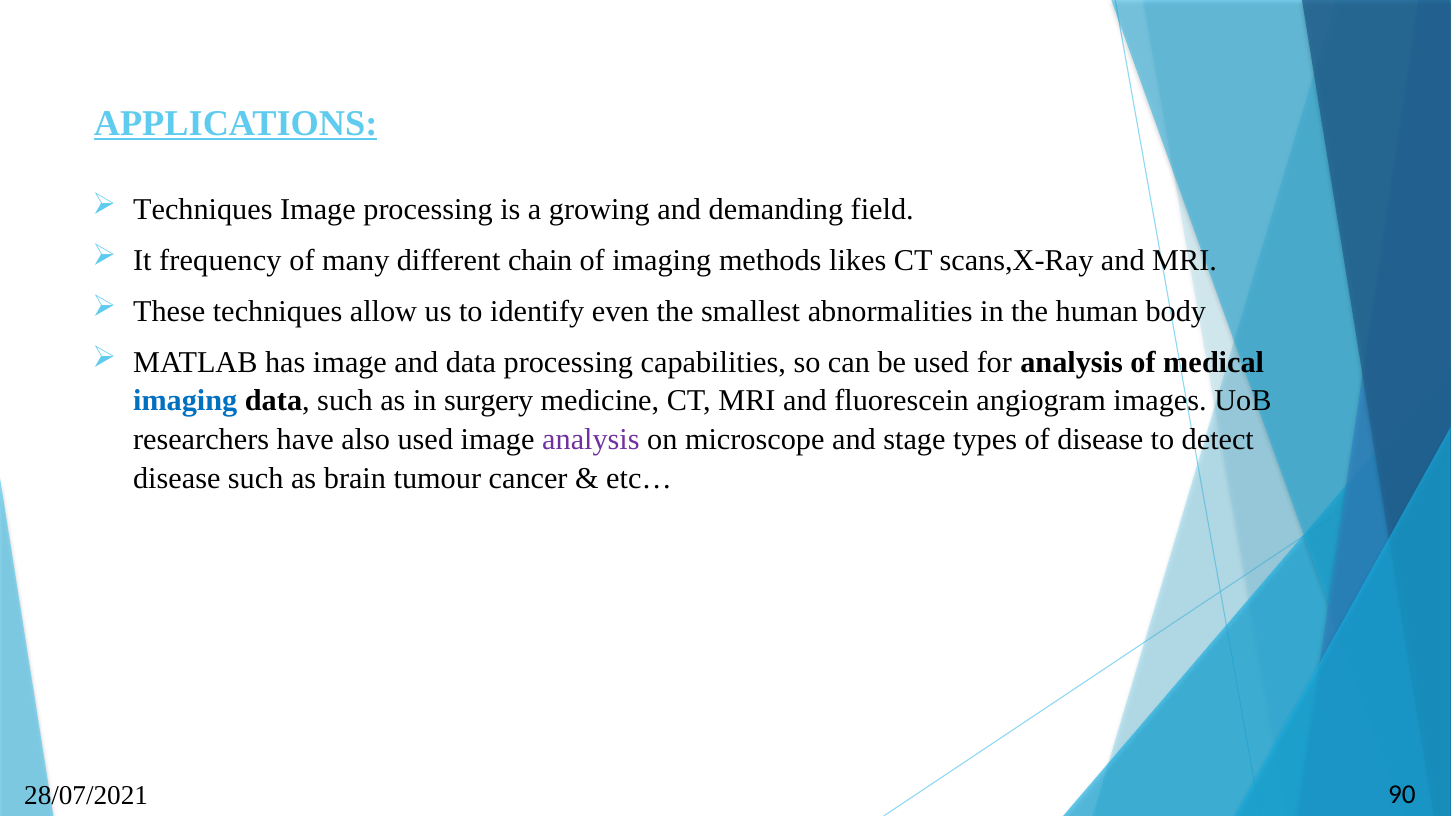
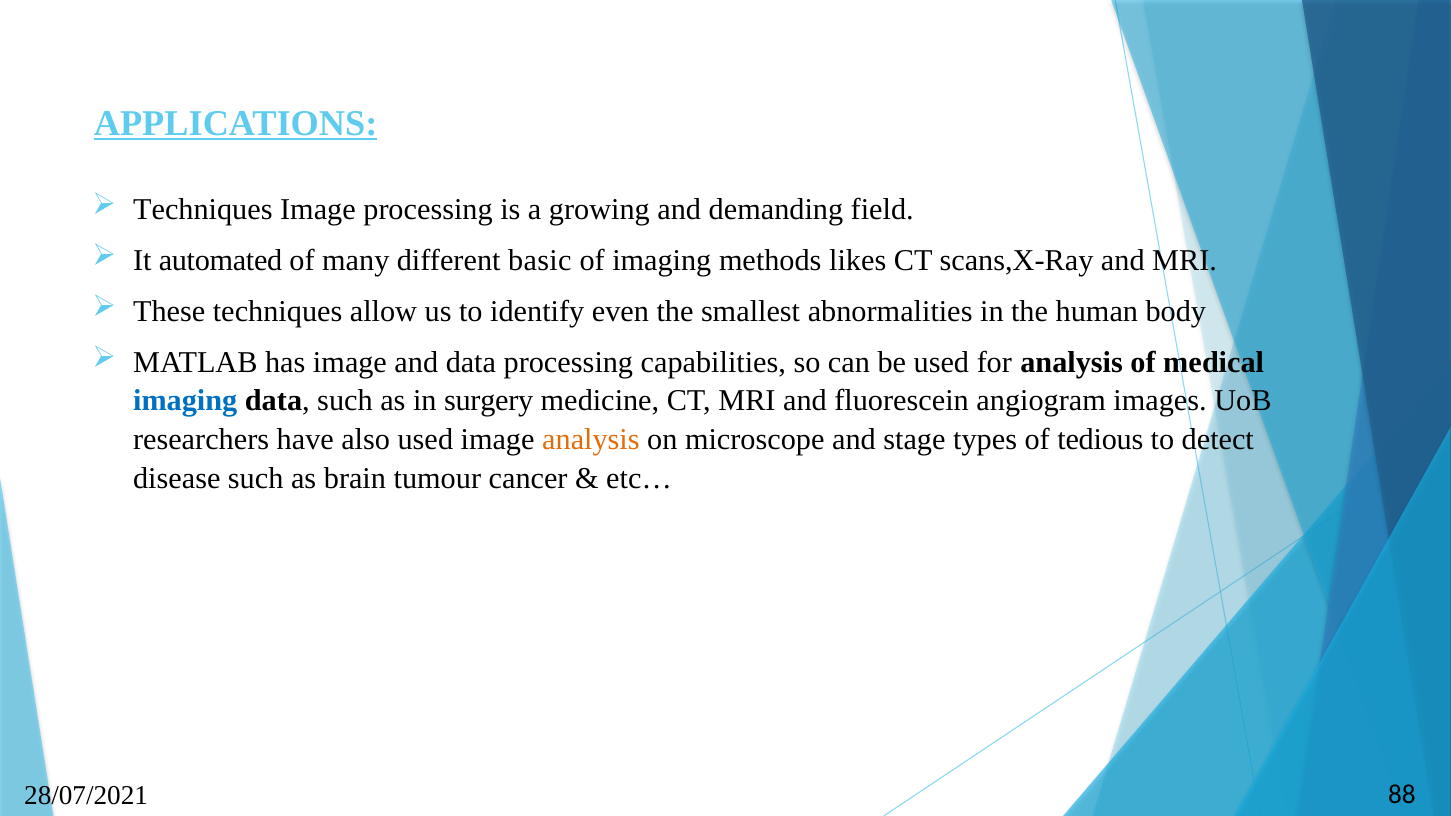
frequency: frequency -> automated
chain: chain -> basic
analysis at (591, 440) colour: purple -> orange
of disease: disease -> tedious
90: 90 -> 88
